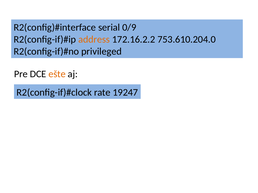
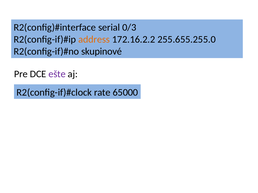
0/9: 0/9 -> 0/3
753.610.204.0: 753.610.204.0 -> 255.655.255.0
privileged: privileged -> skupinové
ešte colour: orange -> purple
19247: 19247 -> 65000
